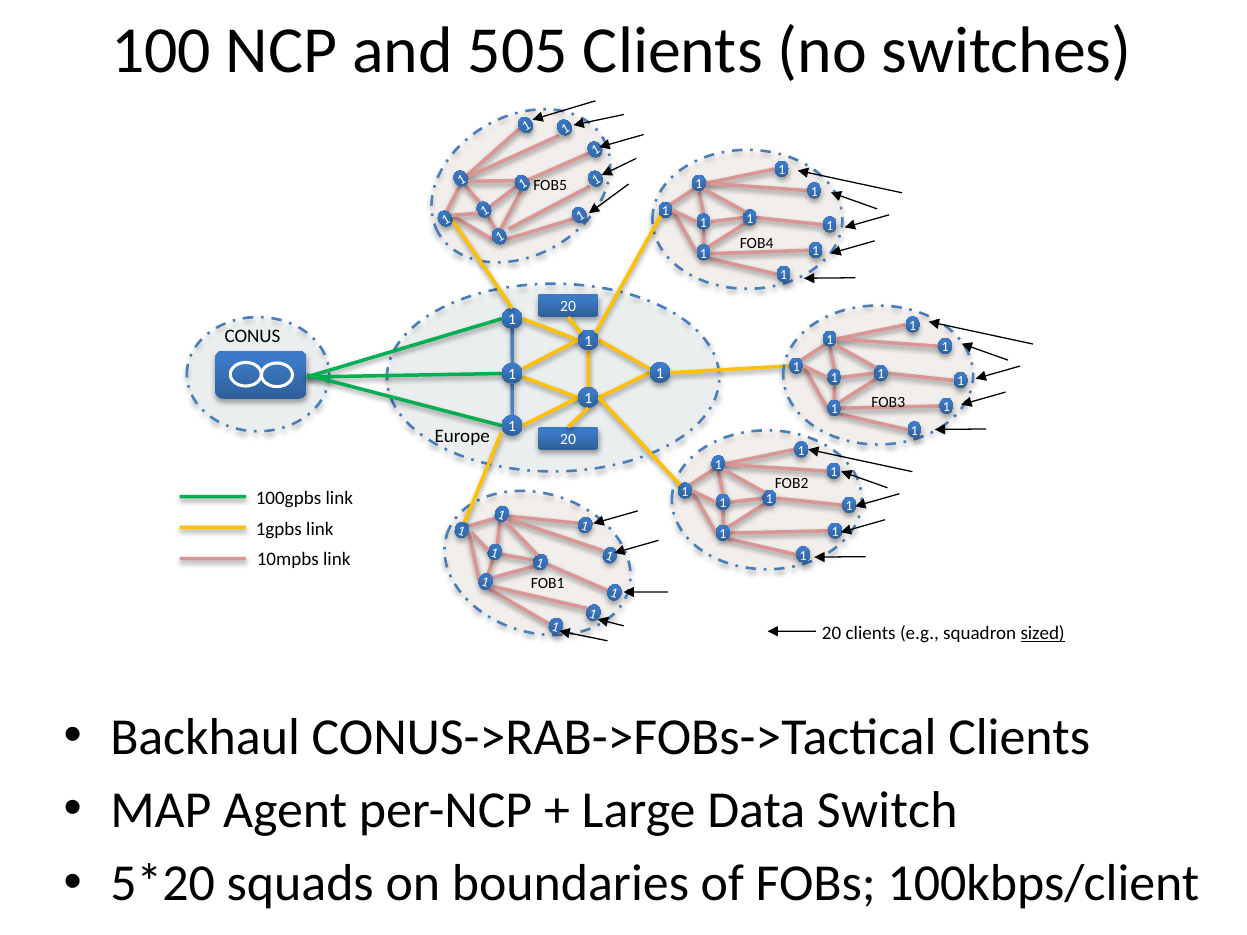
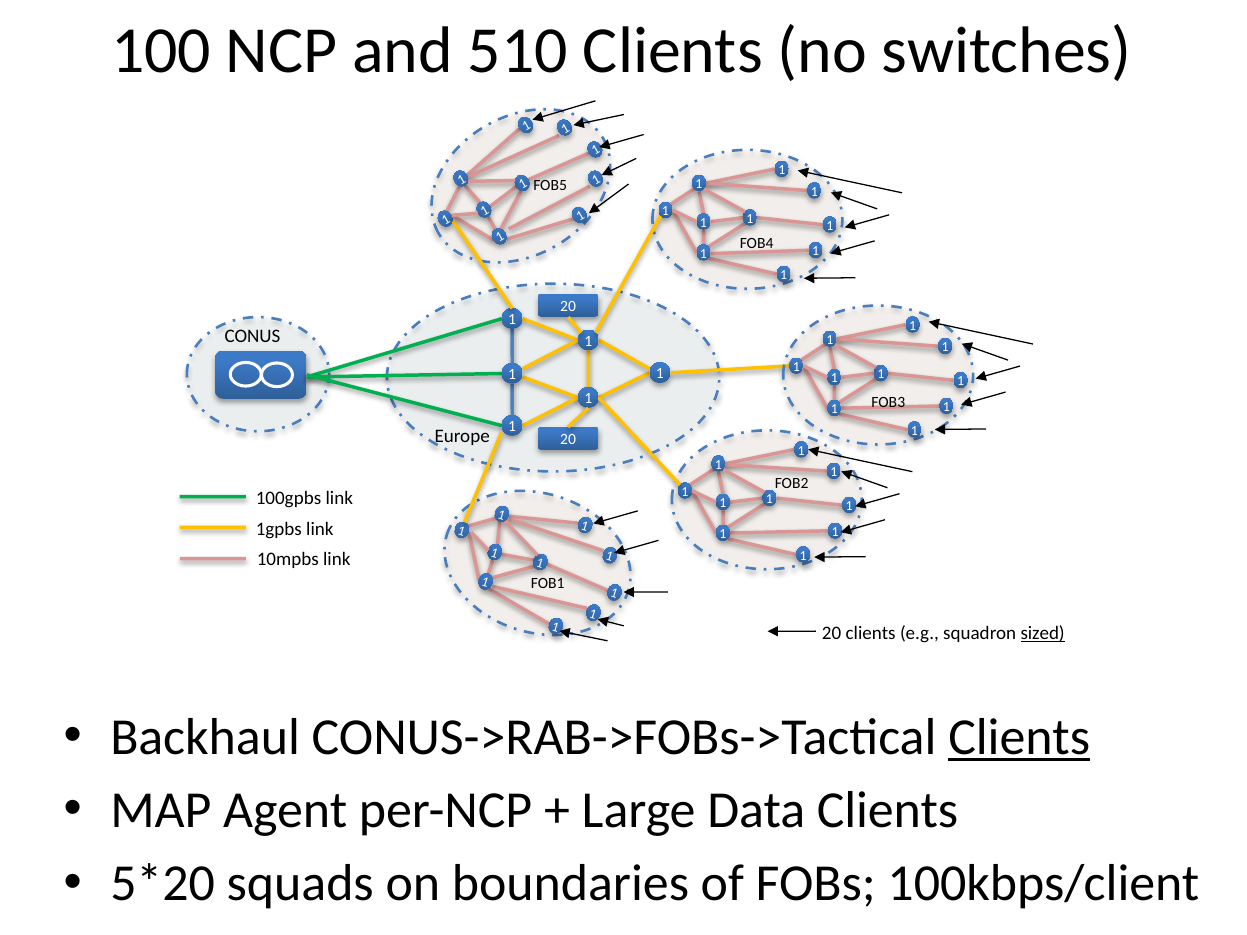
505: 505 -> 510
Clients at (1019, 737) underline: none -> present
Data Switch: Switch -> Clients
